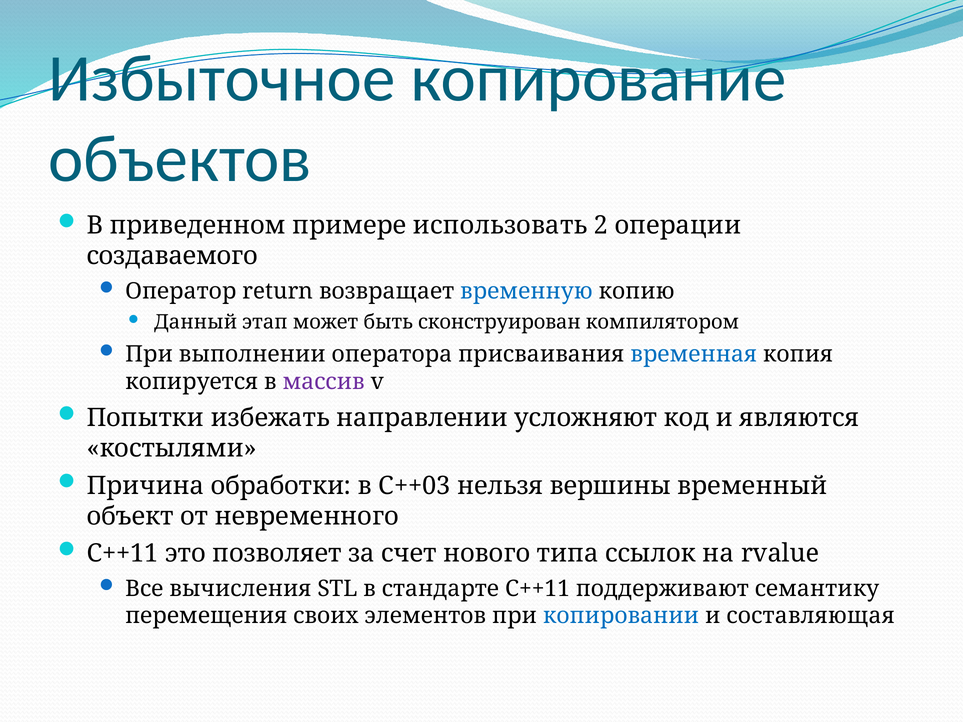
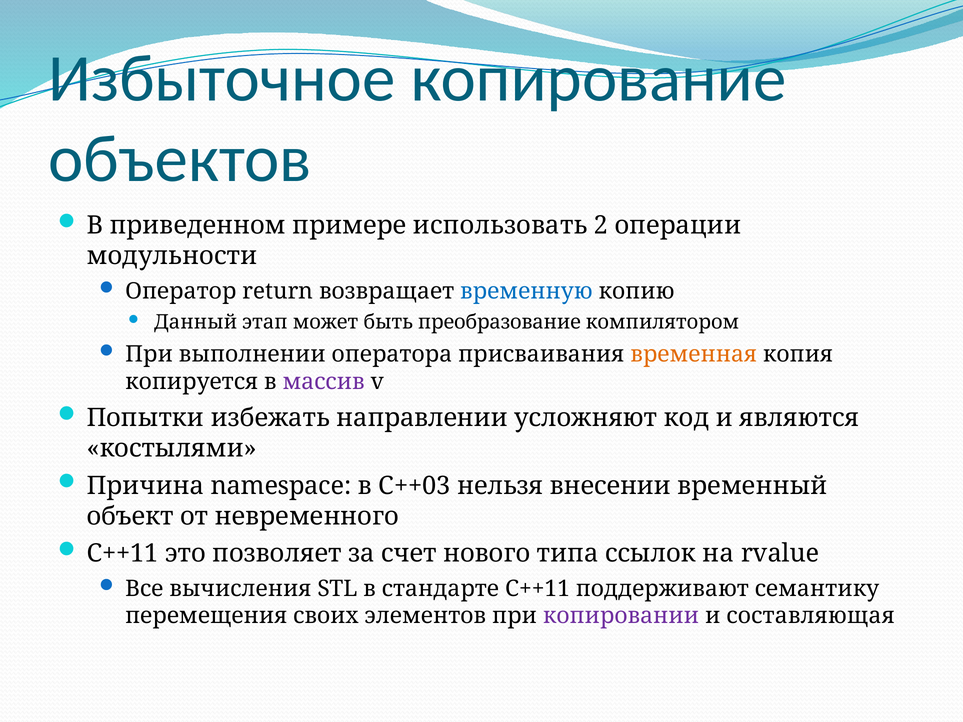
создаваемого: создаваемого -> модульности
сконструирован: сконструирован -> преобразование
временная colour: blue -> orange
обработки: обработки -> namespace
вершины: вершины -> внесении
копировании colour: blue -> purple
